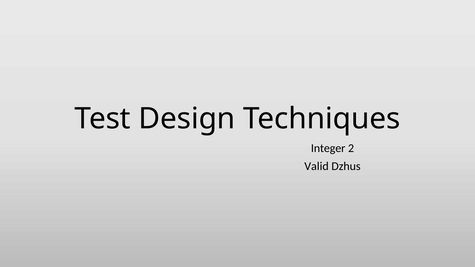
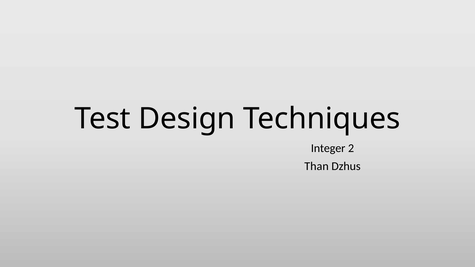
Valid: Valid -> Than
